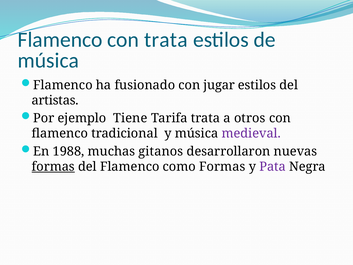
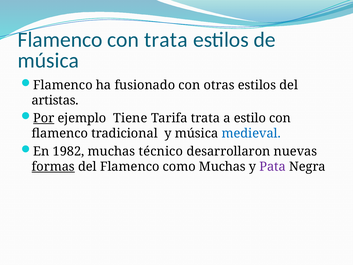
jugar: jugar -> otras
Por underline: none -> present
otros: otros -> estilo
medieval colour: purple -> blue
1988: 1988 -> 1982
gitanos: gitanos -> técnico
como Formas: Formas -> Muchas
